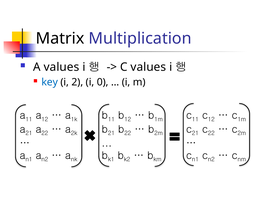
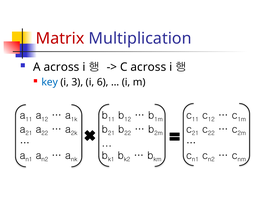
Matrix colour: black -> red
A values: values -> across
C values: values -> across
2: 2 -> 3
0: 0 -> 6
